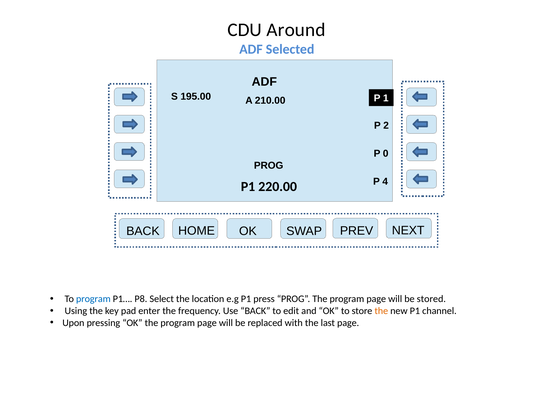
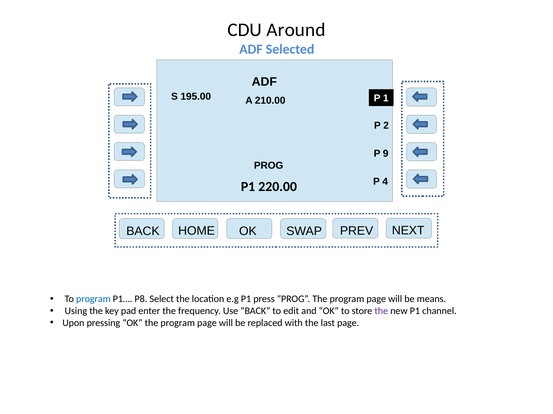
0: 0 -> 9
stored: stored -> means
the at (381, 312) colour: orange -> purple
